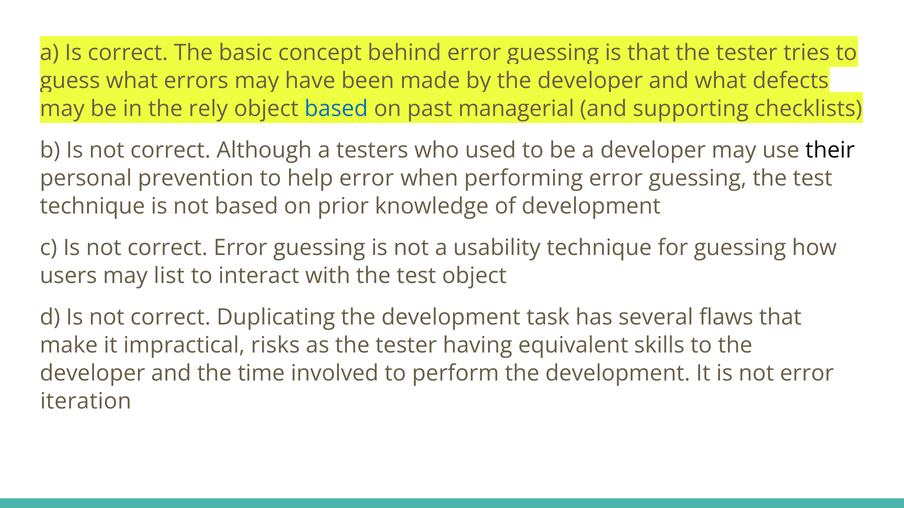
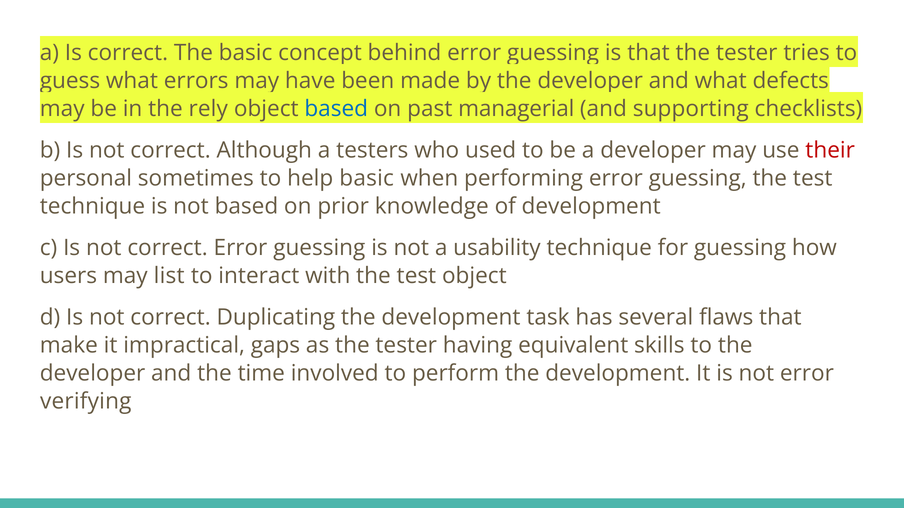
their colour: black -> red
prevention: prevention -> sometimes
help error: error -> basic
risks: risks -> gaps
iteration: iteration -> verifying
